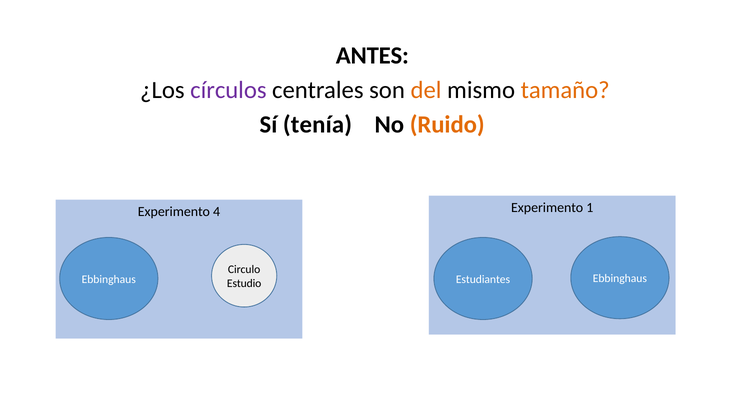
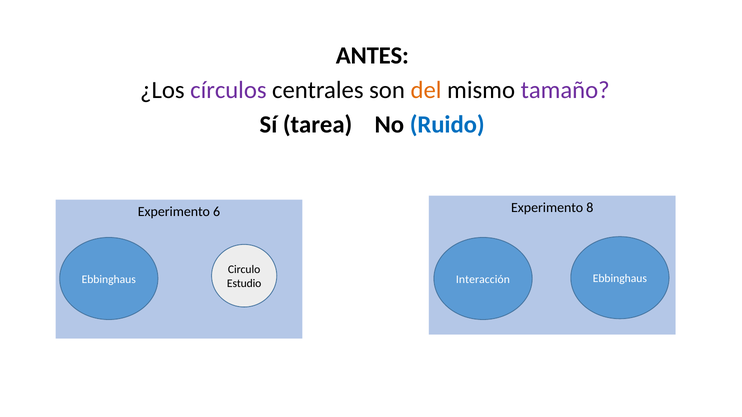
tamaño colour: orange -> purple
tenía: tenía -> tarea
Ruido colour: orange -> blue
4: 4 -> 6
1: 1 -> 8
Estudiantes: Estudiantes -> Interacción
